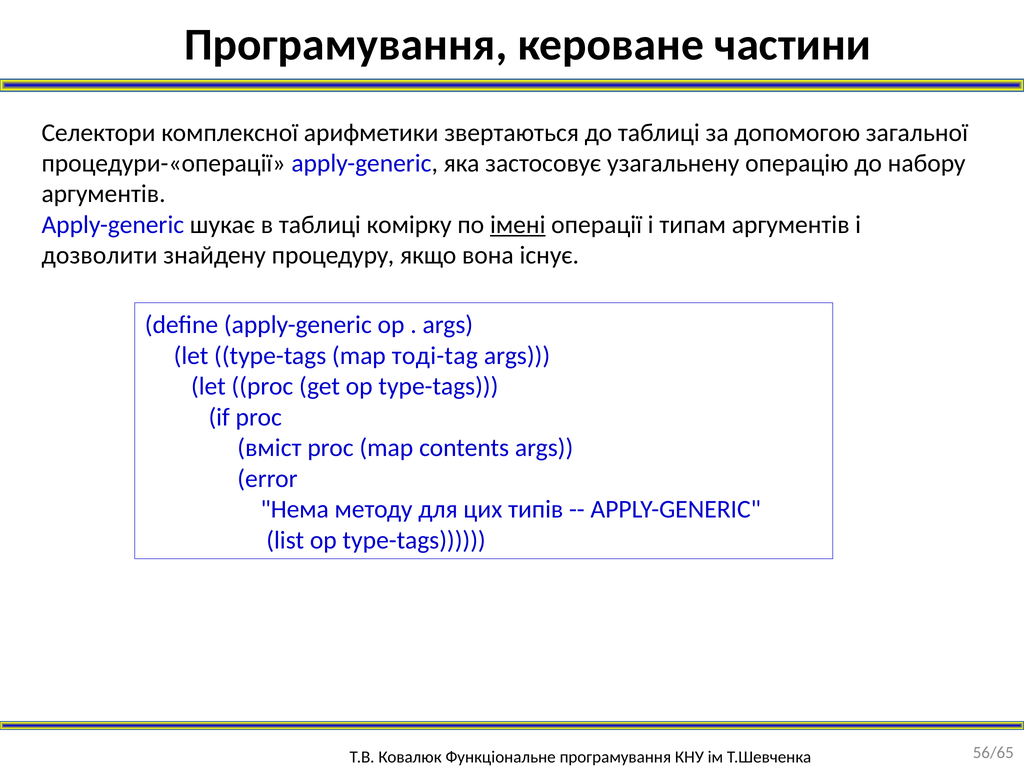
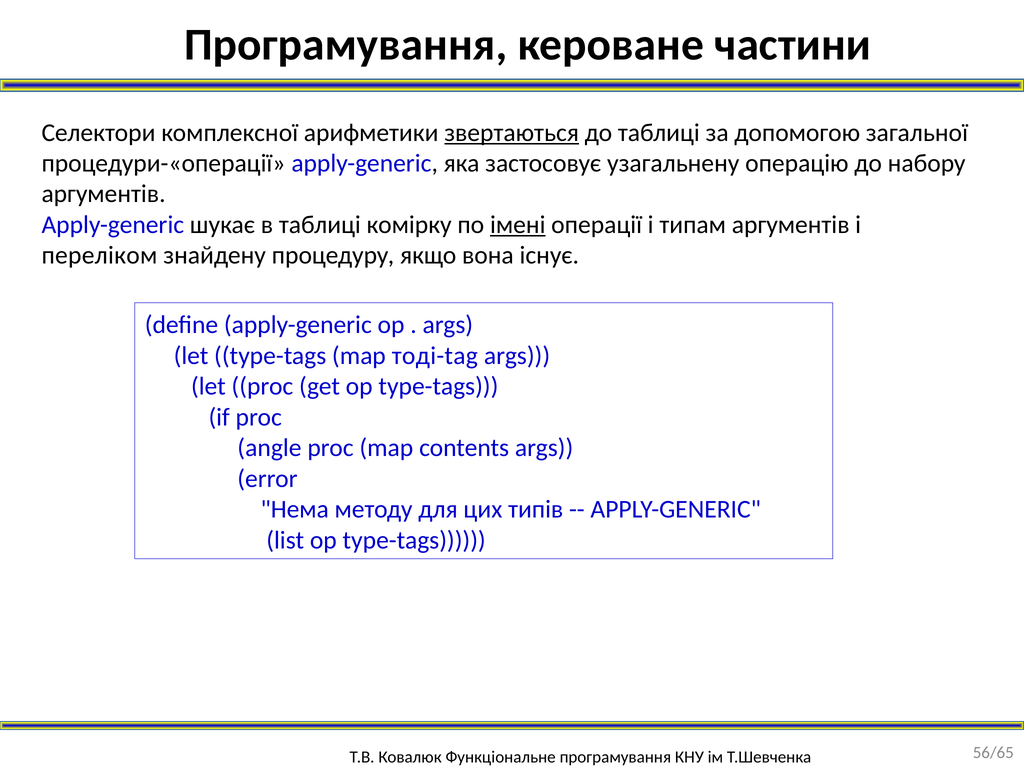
звертаються underline: none -> present
дозволити: дозволити -> переліком
вміст: вміст -> angle
